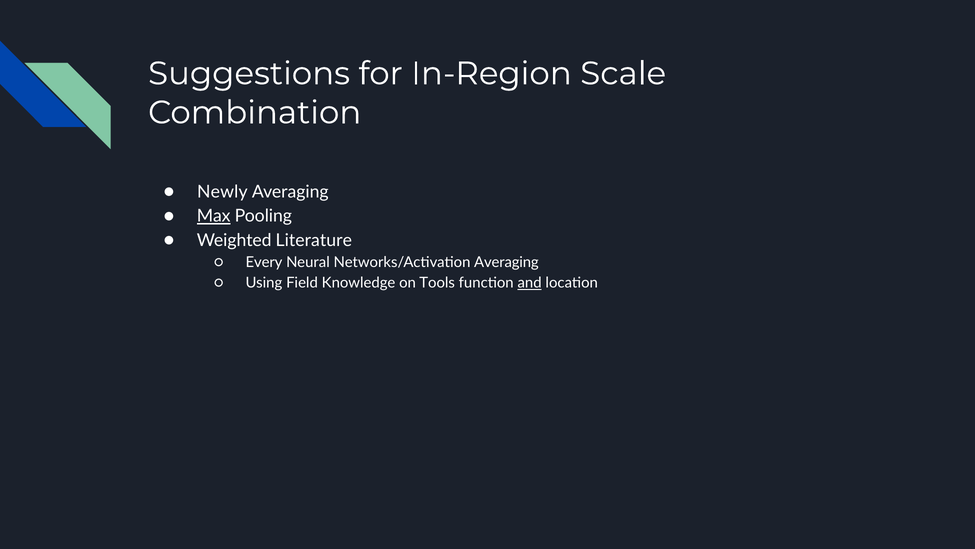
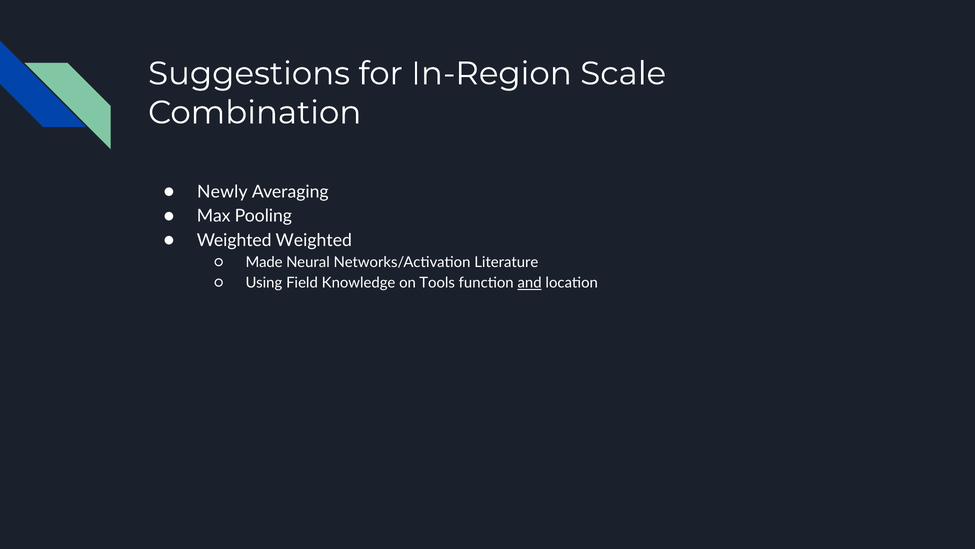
Max underline: present -> none
Weighted Literature: Literature -> Weighted
Every: Every -> Made
Networks/Activation Averaging: Averaging -> Literature
